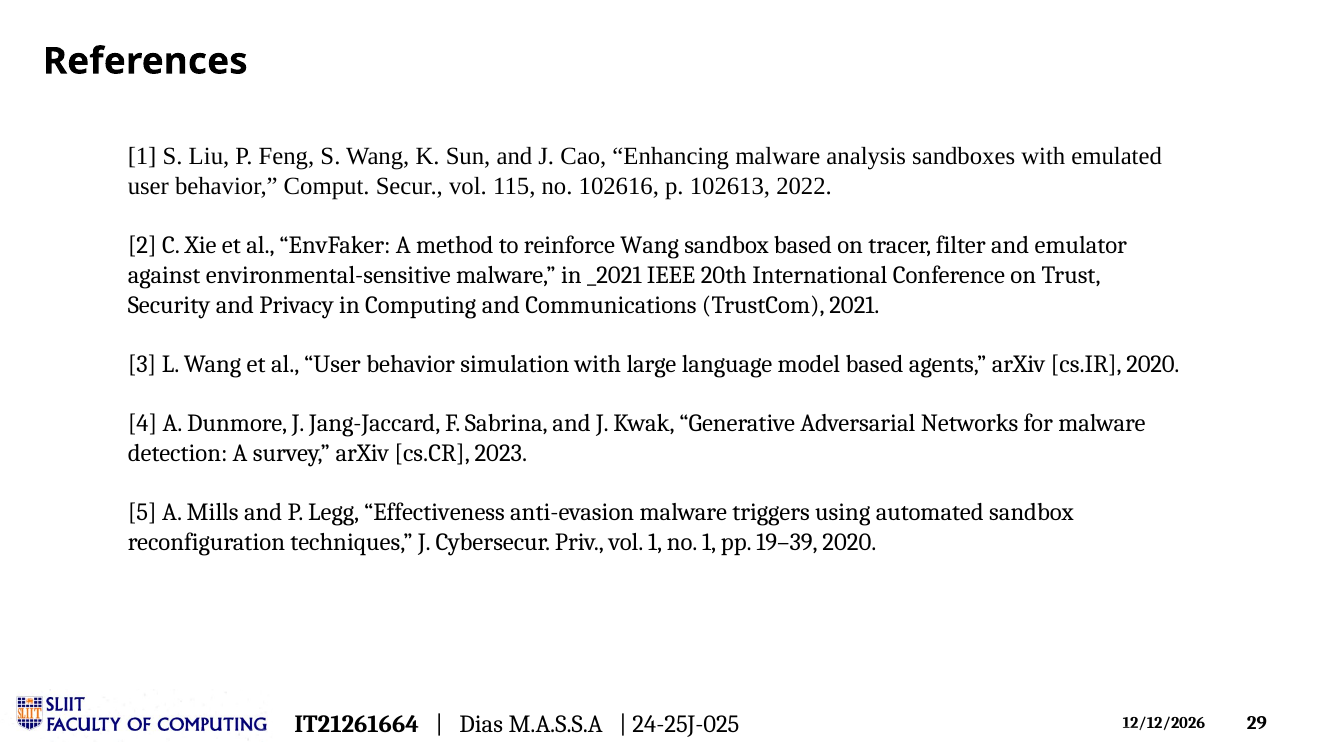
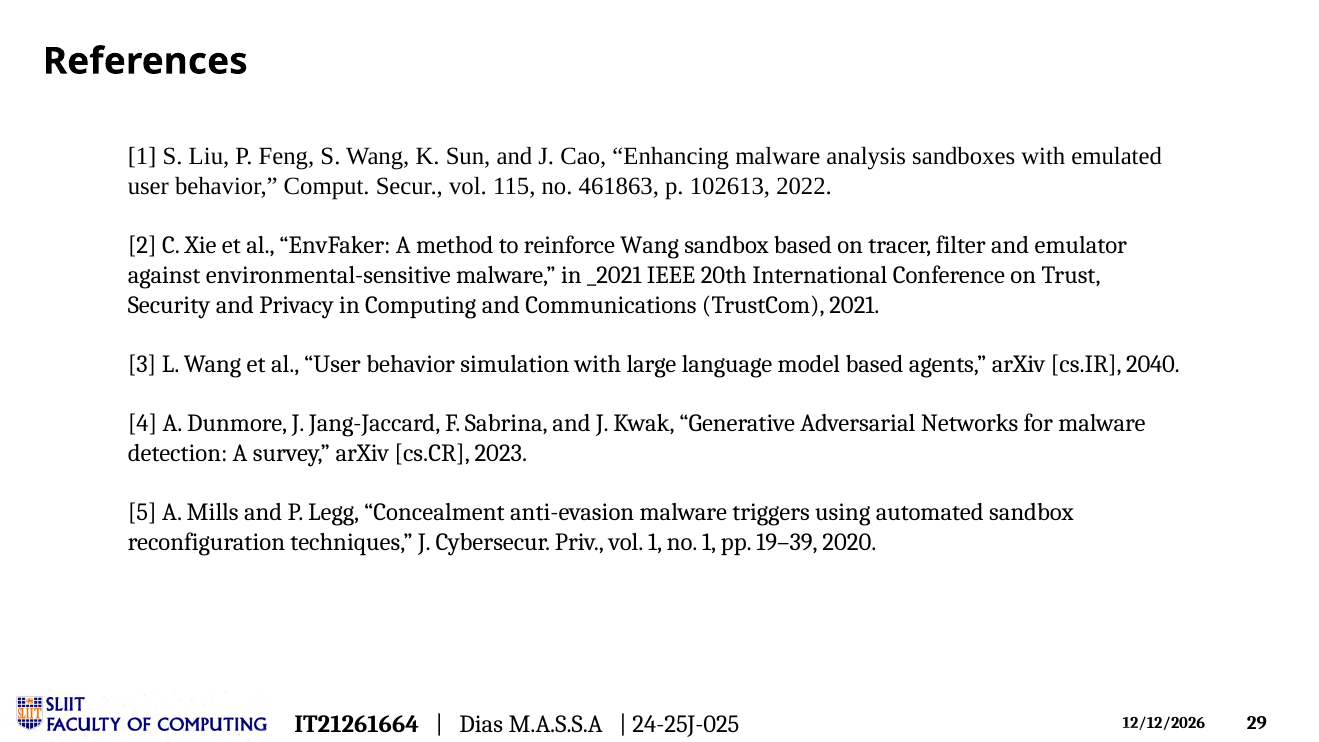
102616: 102616 -> 461863
cs.IR 2020: 2020 -> 2040
Effectiveness: Effectiveness -> Concealment
